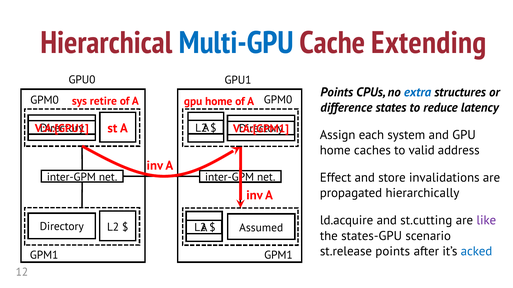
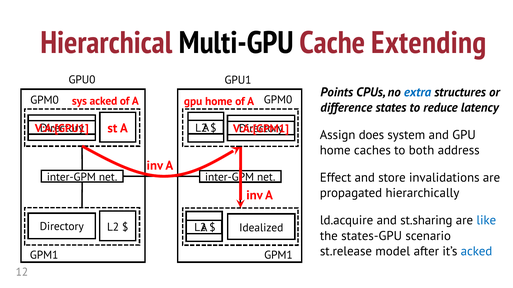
Multi-GPU colour: blue -> black
sys retire: retire -> acked
each: each -> does
valid: valid -> both
st.cutting: st.cutting -> st.sharing
like colour: purple -> blue
Assumed: Assumed -> Idealized
st.release points: points -> model
